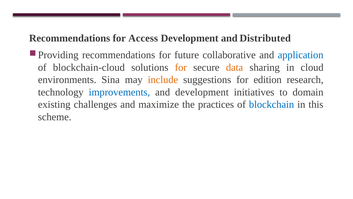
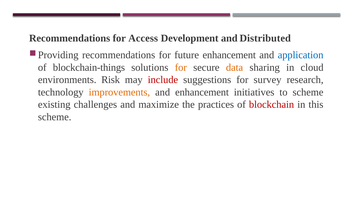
future collaborative: collaborative -> enhancement
blockchain-cloud: blockchain-cloud -> blockchain-things
Sina: Sina -> Risk
include colour: orange -> red
edition: edition -> survey
improvements colour: blue -> orange
and development: development -> enhancement
to domain: domain -> scheme
blockchain colour: blue -> red
